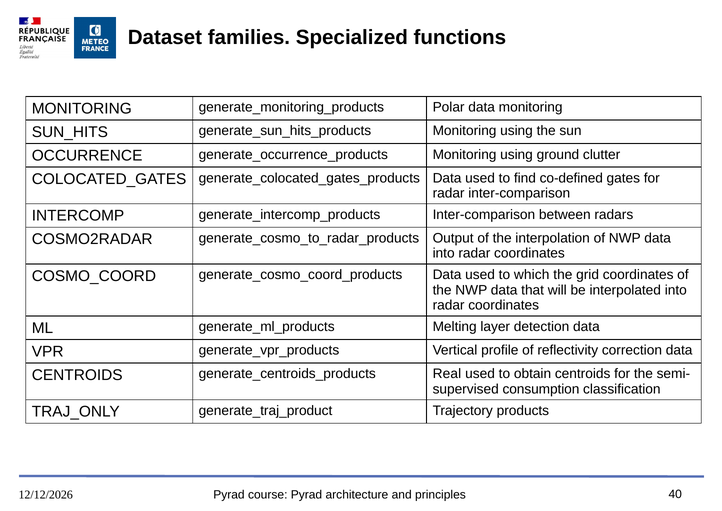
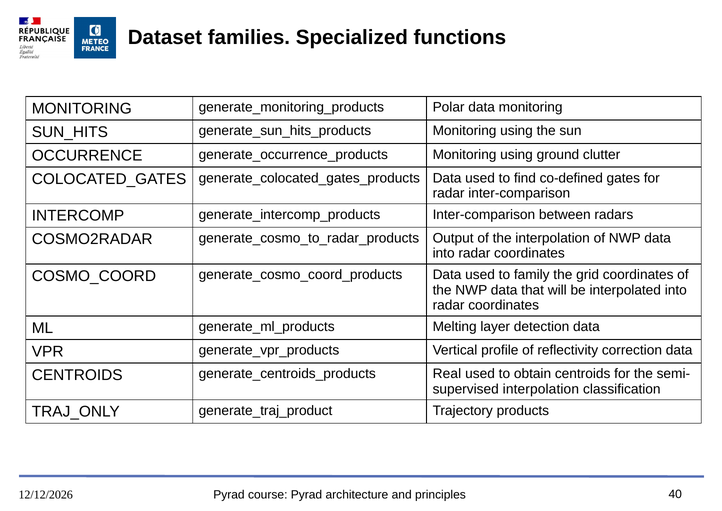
which: which -> family
consumption at (541, 389): consumption -> interpolation
